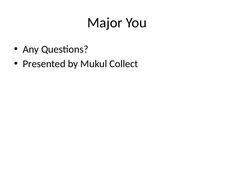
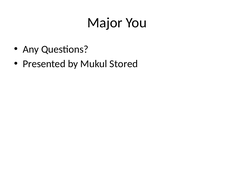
Collect: Collect -> Stored
